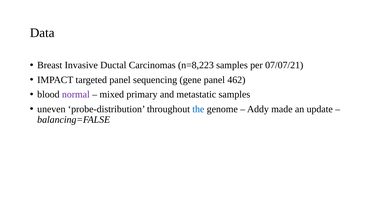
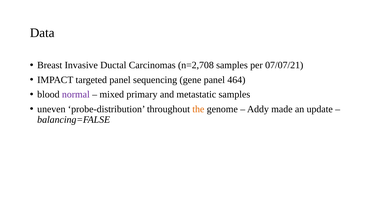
n=8,223: n=8,223 -> n=2,708
462: 462 -> 464
the colour: blue -> orange
